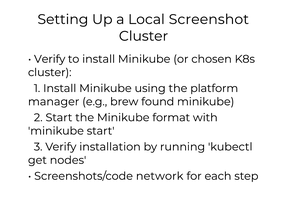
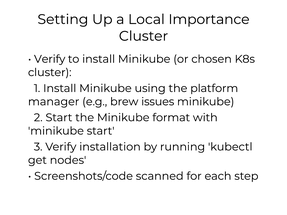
Screenshot: Screenshot -> Importance
found: found -> issues
network: network -> scanned
